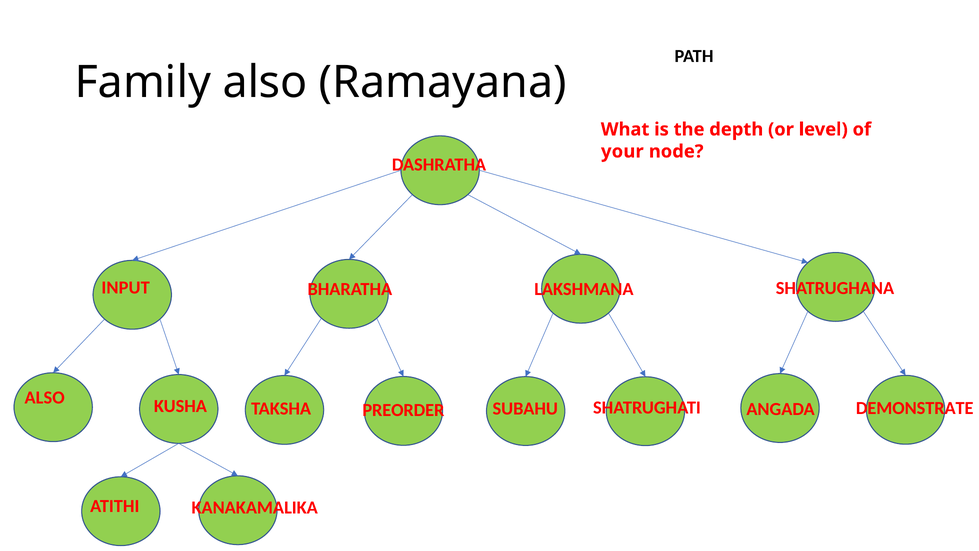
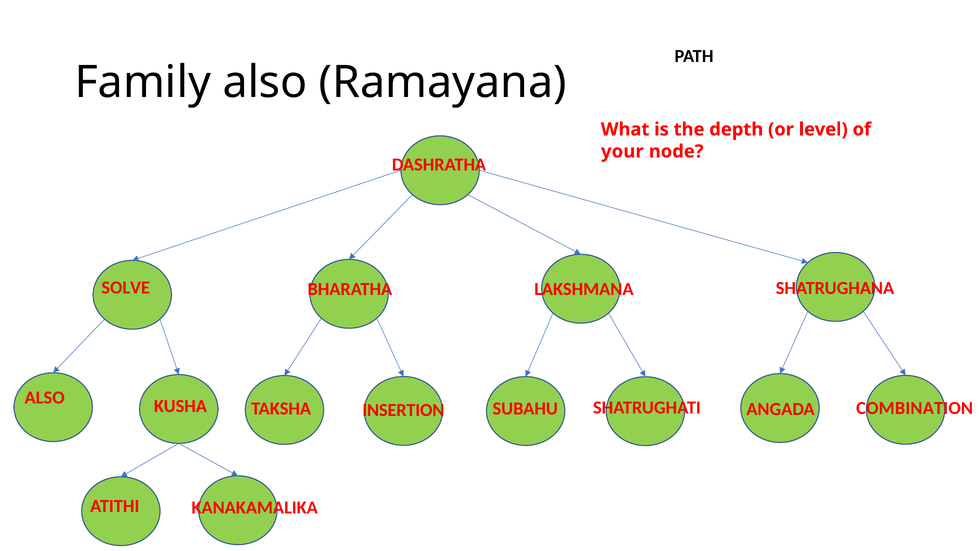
INPUT: INPUT -> SOLVE
PREORDER: PREORDER -> INSERTION
DEMONSTRATE: DEMONSTRATE -> COMBINATION
